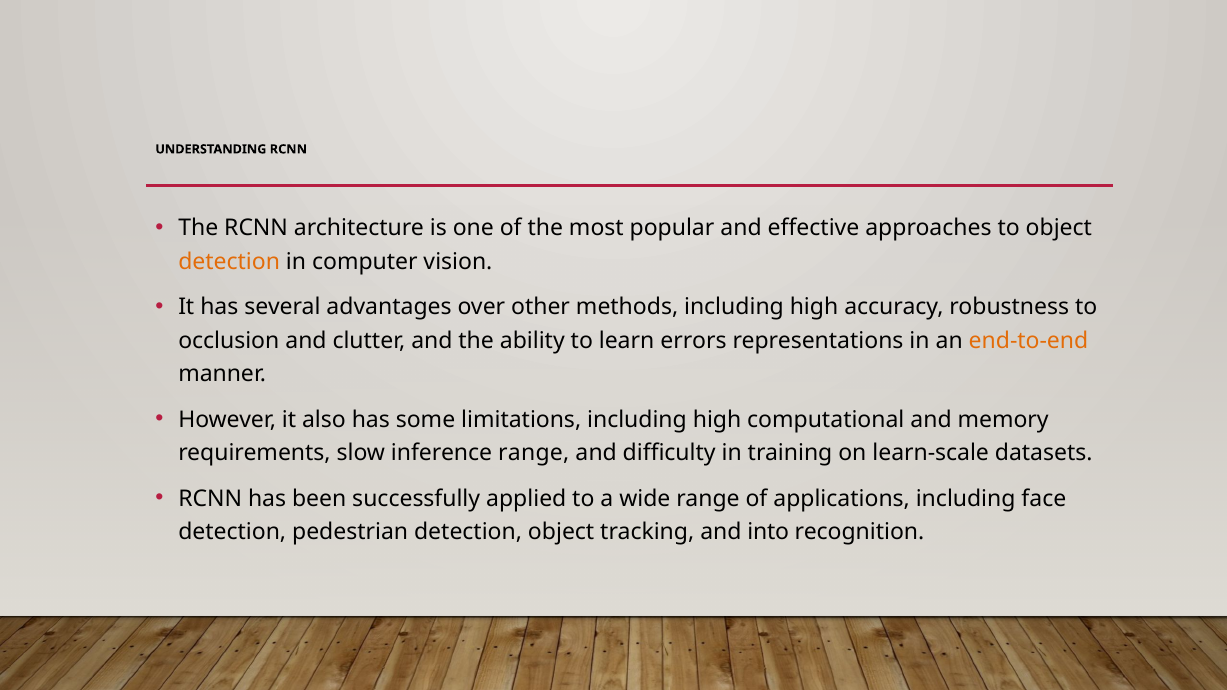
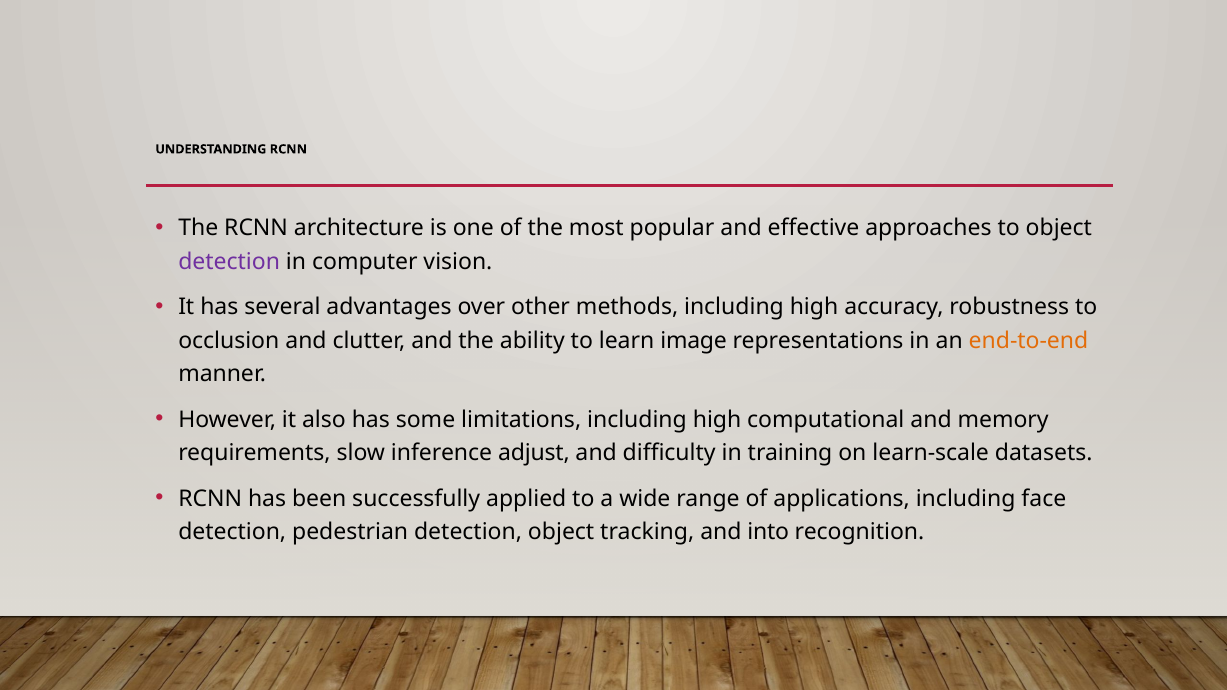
detection at (229, 261) colour: orange -> purple
errors: errors -> image
inference range: range -> adjust
